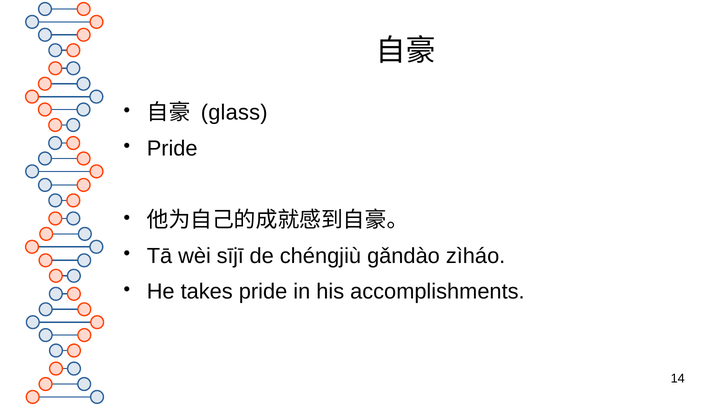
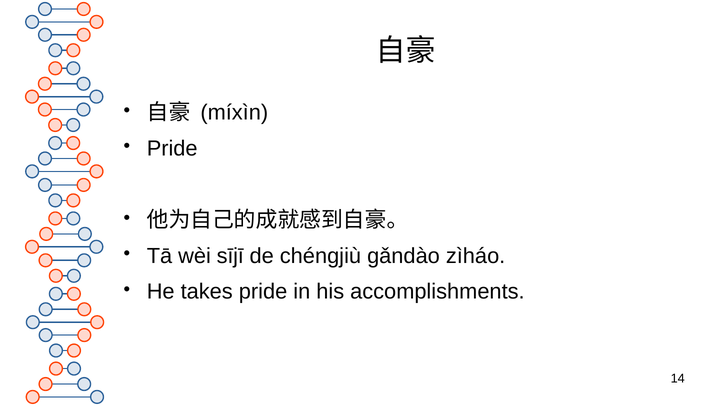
glass: glass -> míxìn
